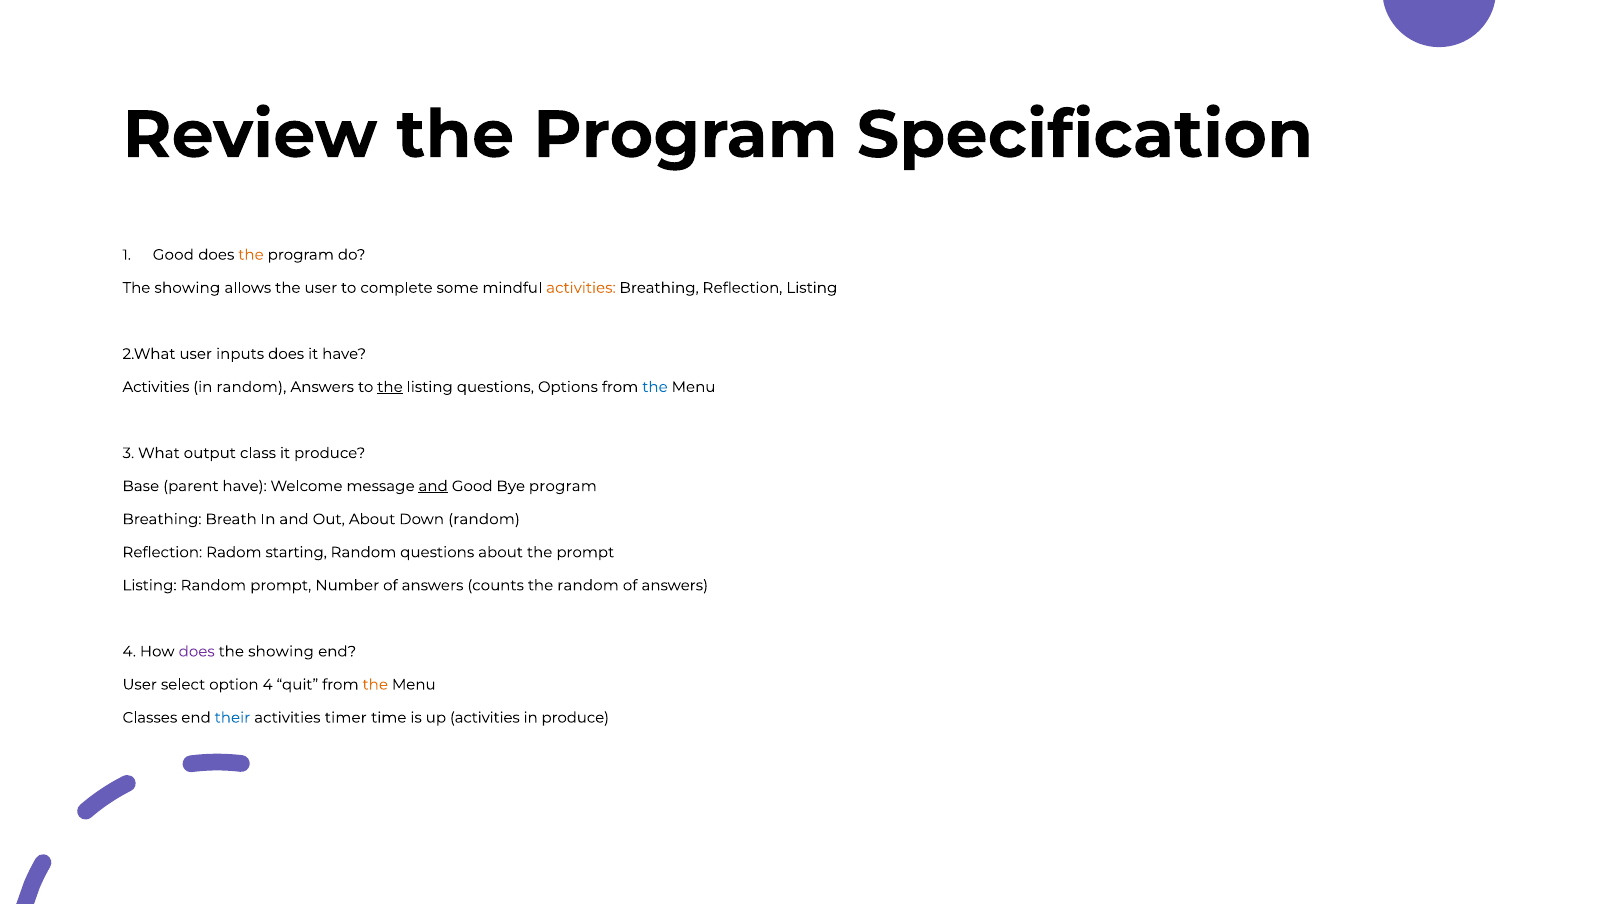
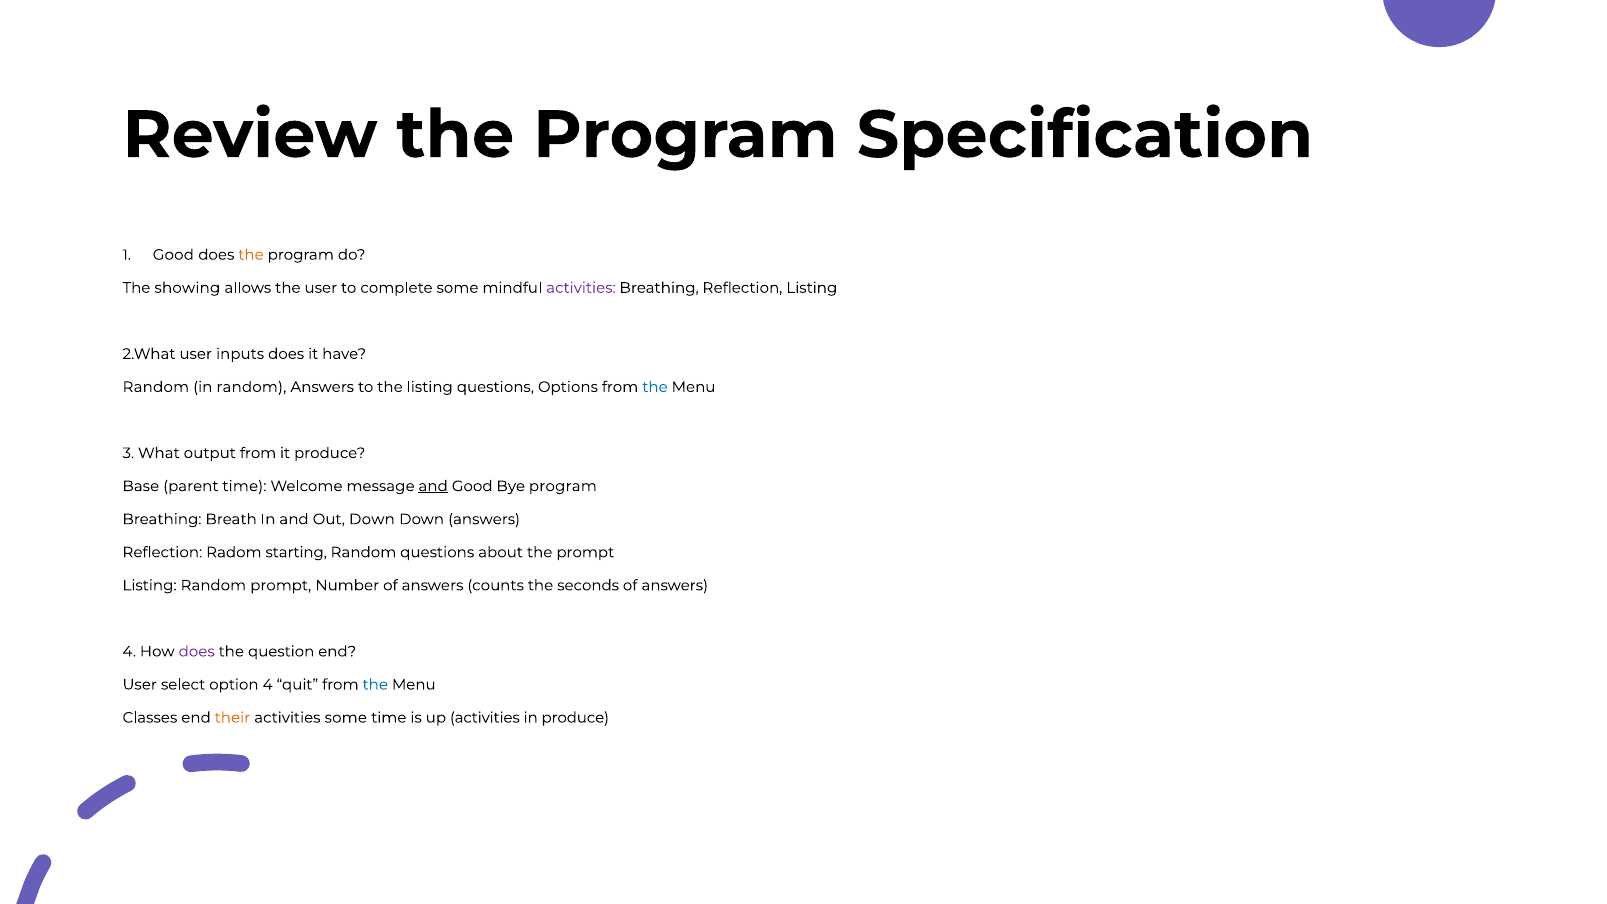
activities at (581, 288) colour: orange -> purple
Activities at (156, 387): Activities -> Random
the at (390, 387) underline: present -> none
output class: class -> from
parent have: have -> time
Out About: About -> Down
Down random: random -> answers
the random: random -> seconds
showing at (281, 651): showing -> question
the at (375, 685) colour: orange -> blue
their colour: blue -> orange
activities timer: timer -> some
